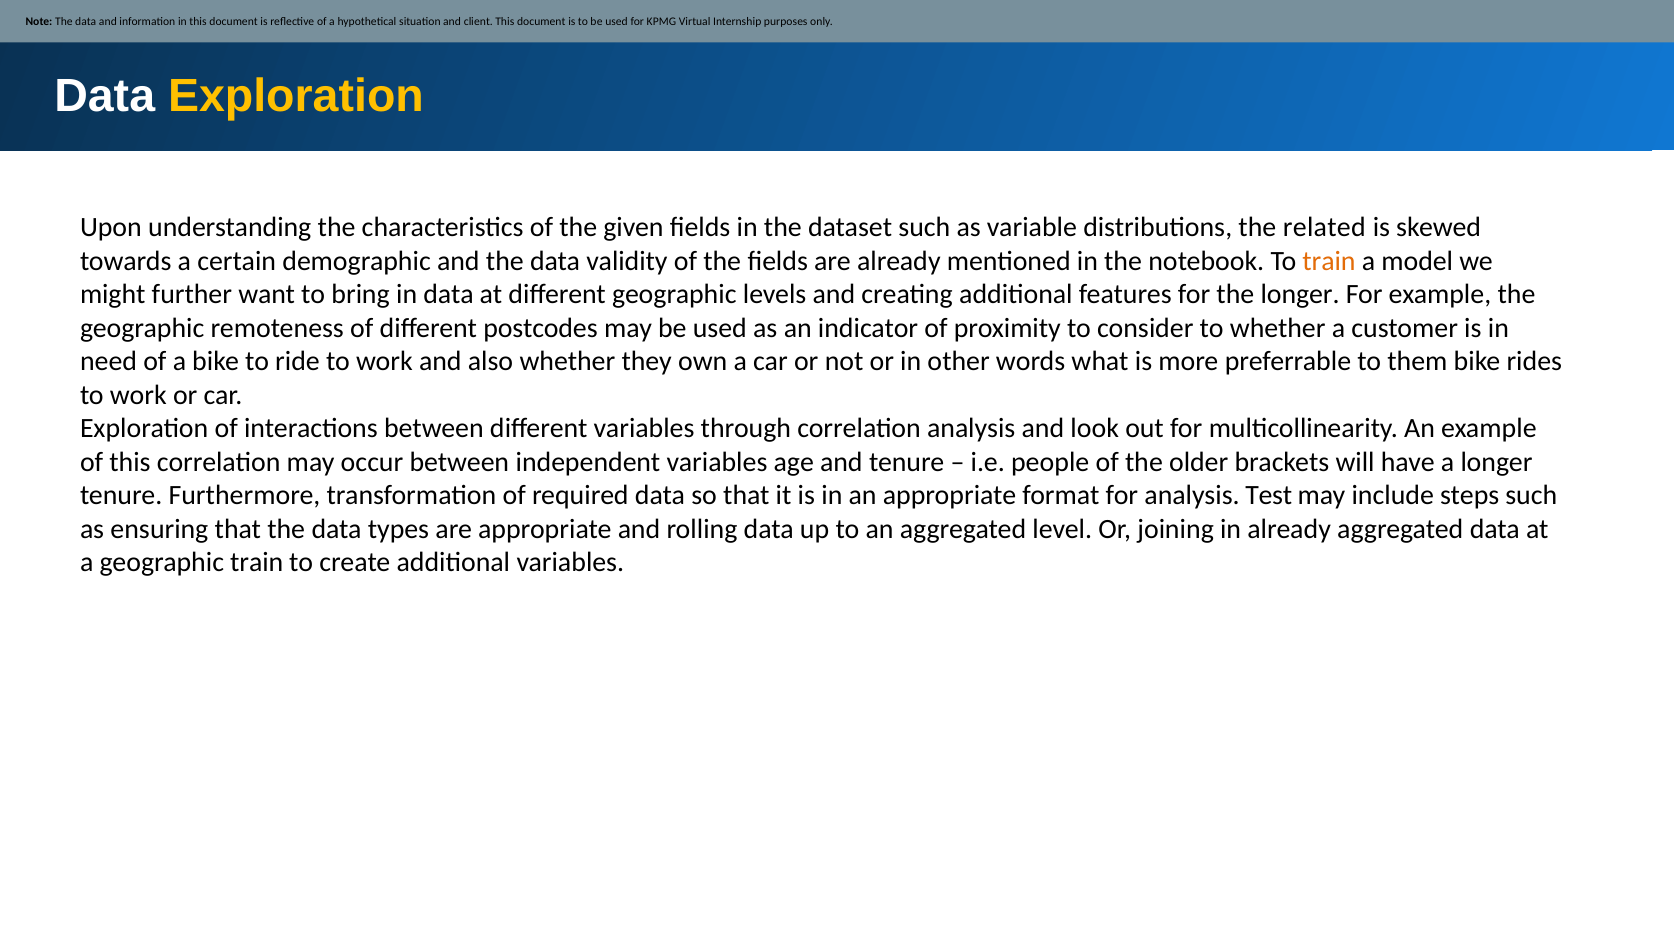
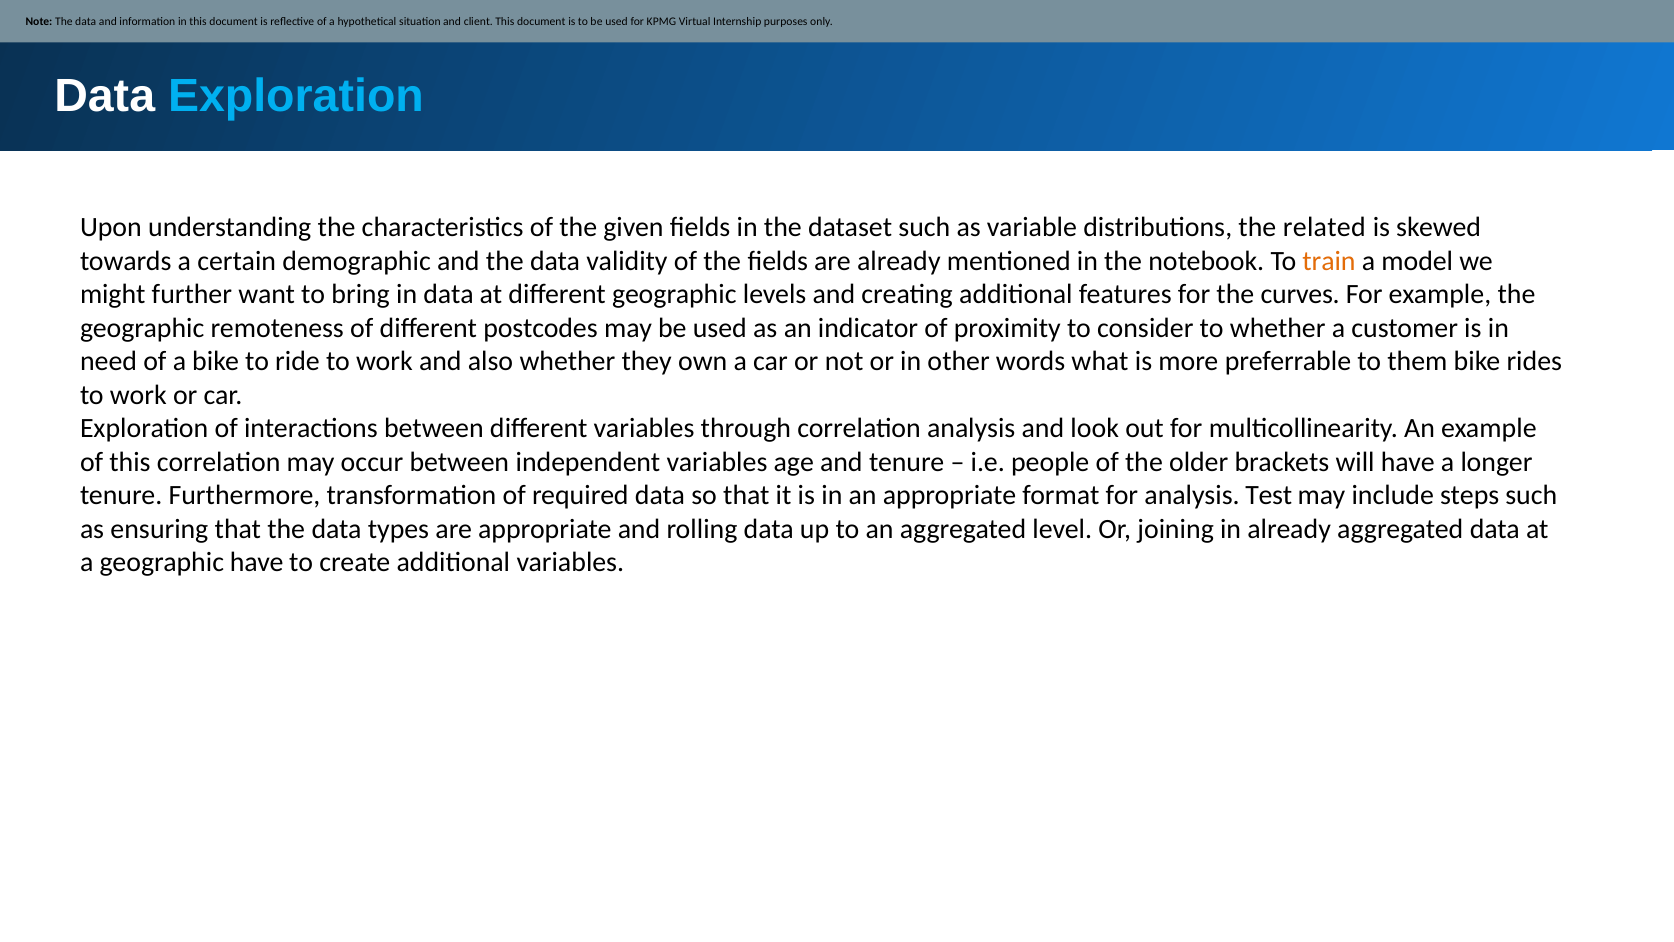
Exploration at (296, 96) colour: yellow -> light blue
the longer: longer -> curves
geographic train: train -> have
